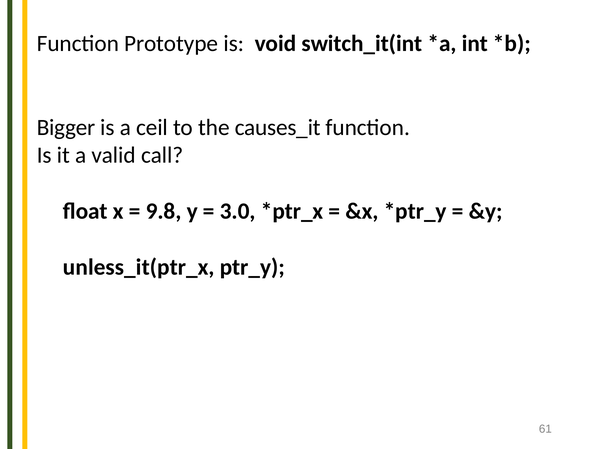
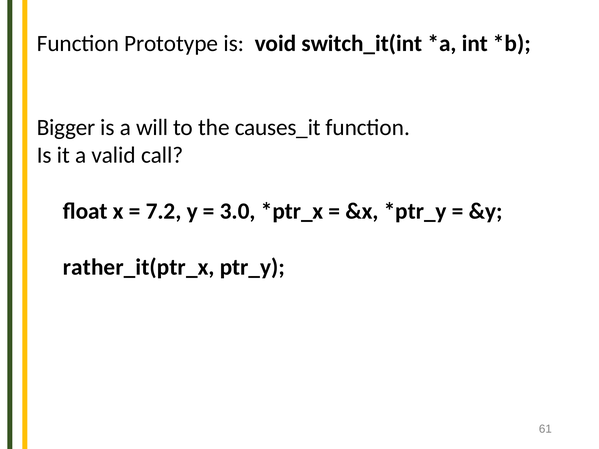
ceil: ceil -> will
9.8: 9.8 -> 7.2
unless_it(ptr_x: unless_it(ptr_x -> rather_it(ptr_x
